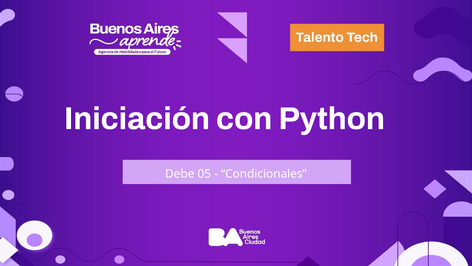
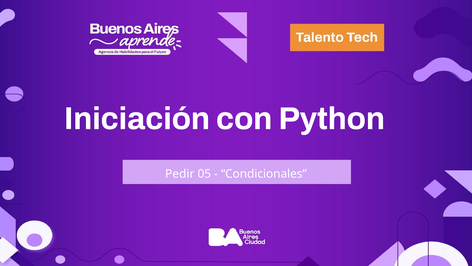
Debe: Debe -> Pedir
